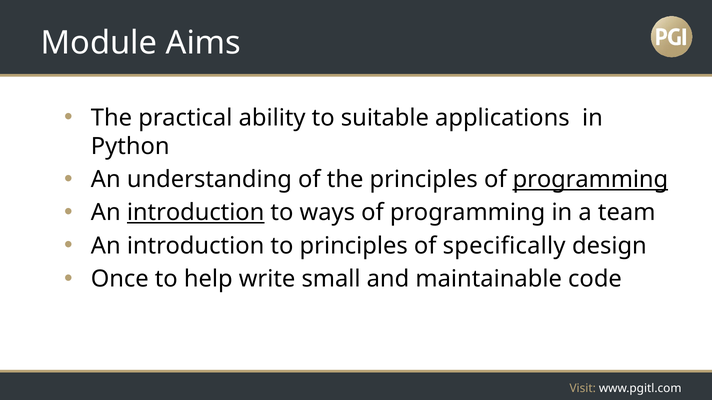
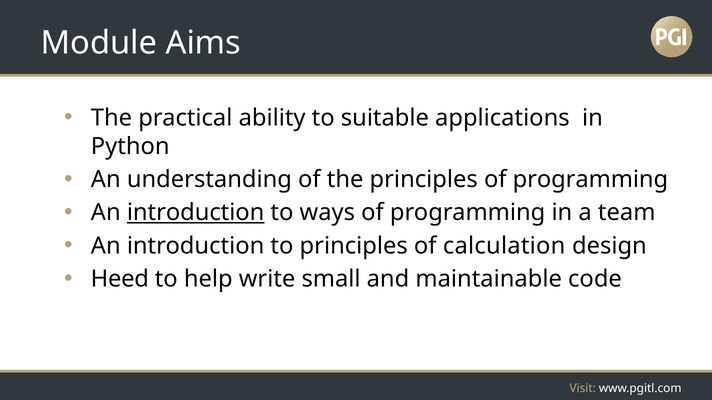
programming at (590, 180) underline: present -> none
specifically: specifically -> calculation
Once: Once -> Heed
